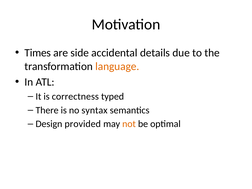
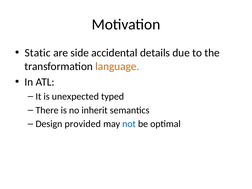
Times: Times -> Static
correctness: correctness -> unexpected
syntax: syntax -> inherit
not colour: orange -> blue
